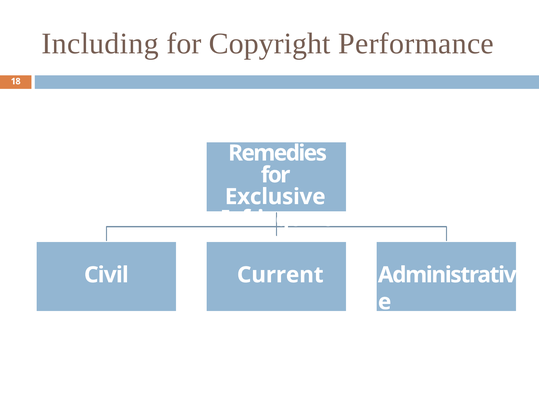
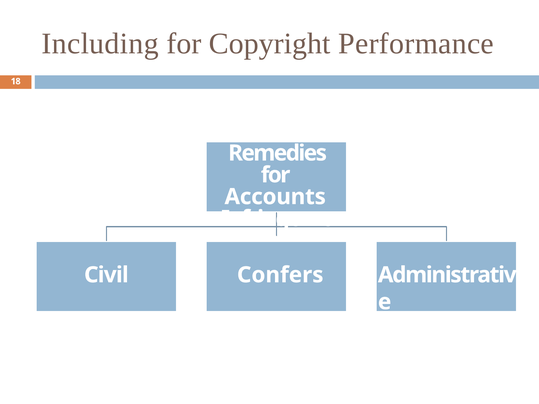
Exclusive: Exclusive -> Accounts
Current: Current -> Confers
